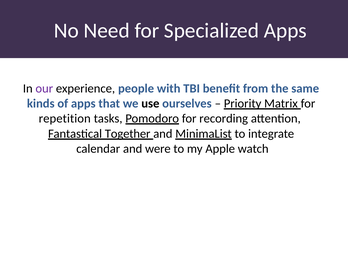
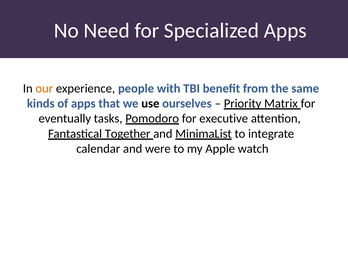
our colour: purple -> orange
repetition: repetition -> eventually
recording: recording -> executive
